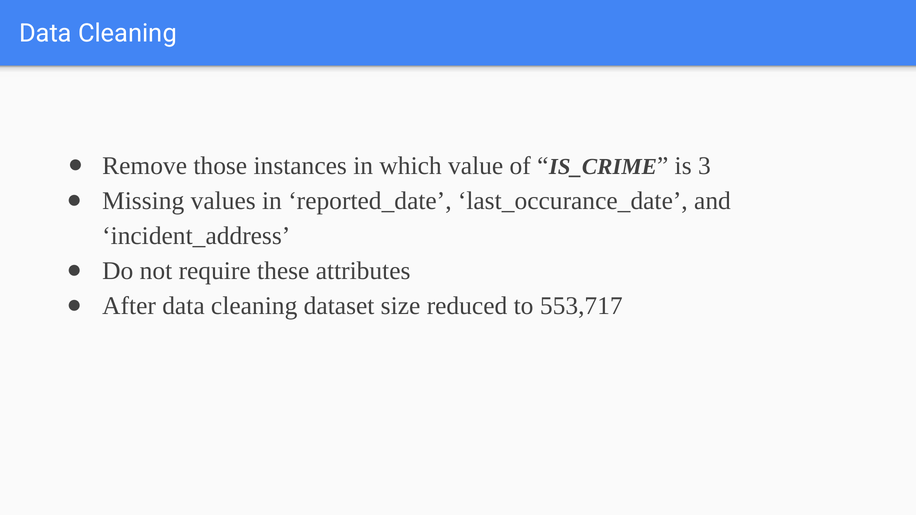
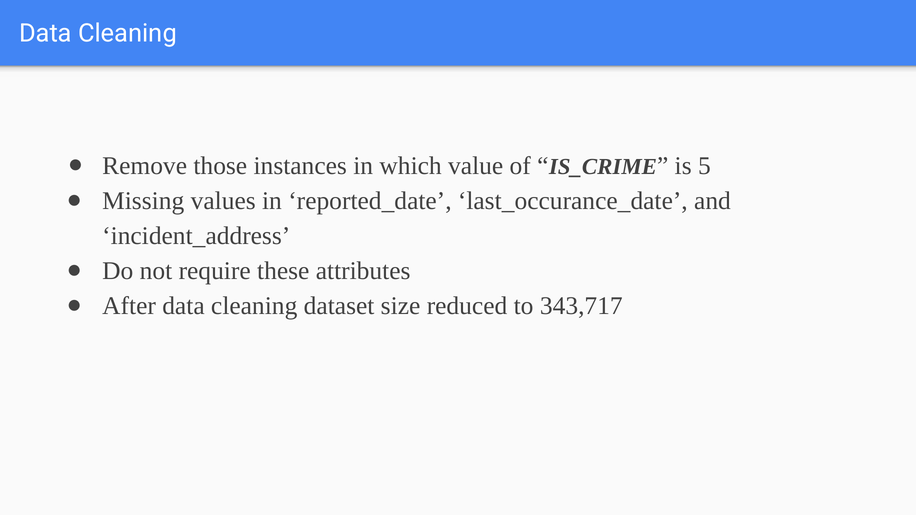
3: 3 -> 5
553,717: 553,717 -> 343,717
